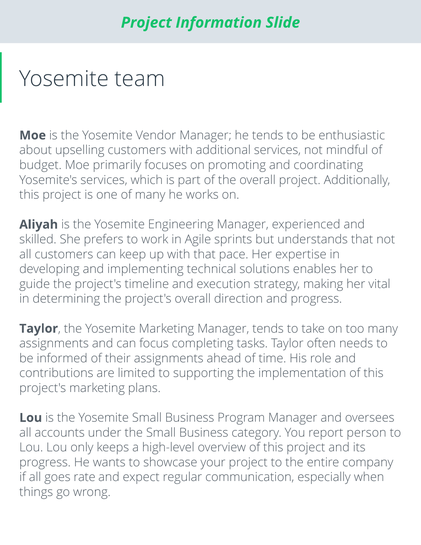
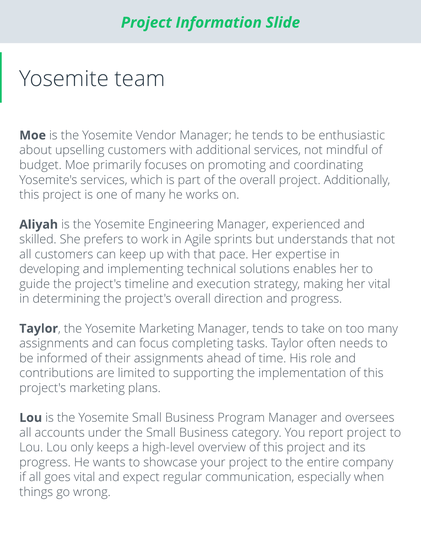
report person: person -> project
goes rate: rate -> vital
